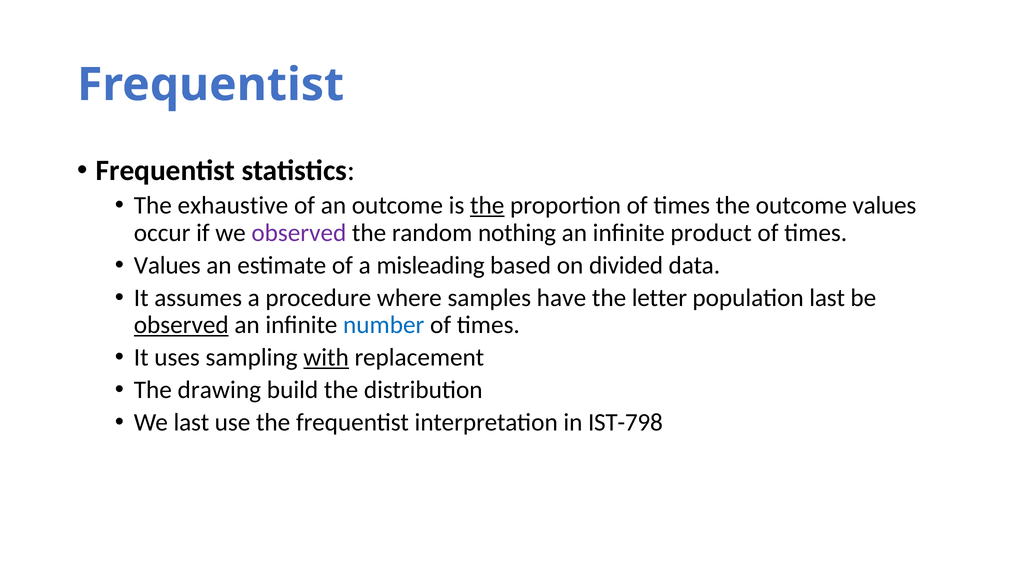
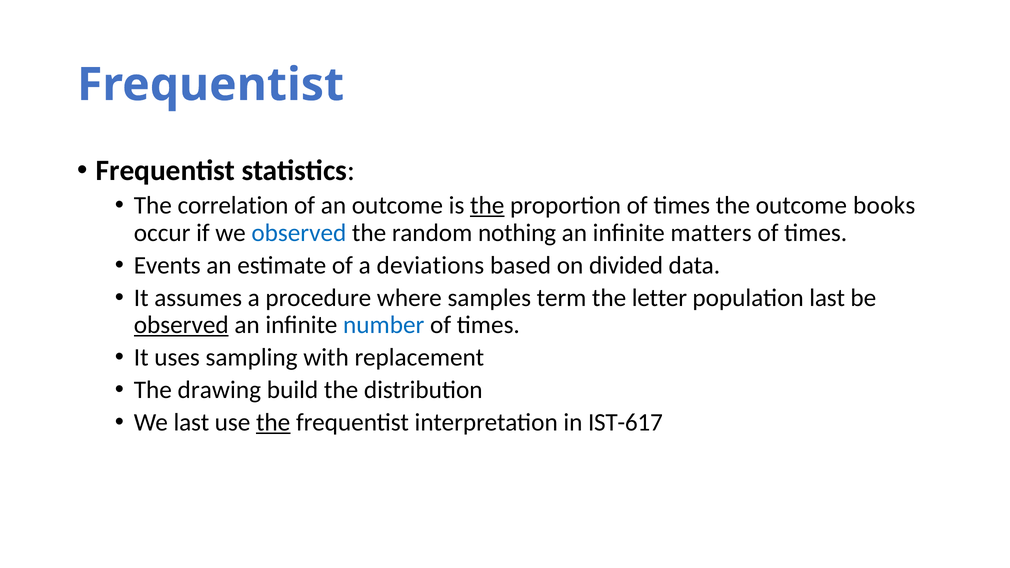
exhaustive: exhaustive -> correlation
outcome values: values -> books
observed at (299, 233) colour: purple -> blue
product: product -> matters
Values at (167, 265): Values -> Events
misleading: misleading -> deviations
have: have -> term
with underline: present -> none
the at (273, 423) underline: none -> present
IST-798: IST-798 -> IST-617
